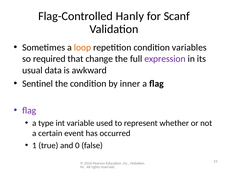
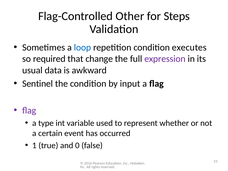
Hanly: Hanly -> Other
Scanf: Scanf -> Steps
loop colour: orange -> blue
variables: variables -> executes
inner: inner -> input
